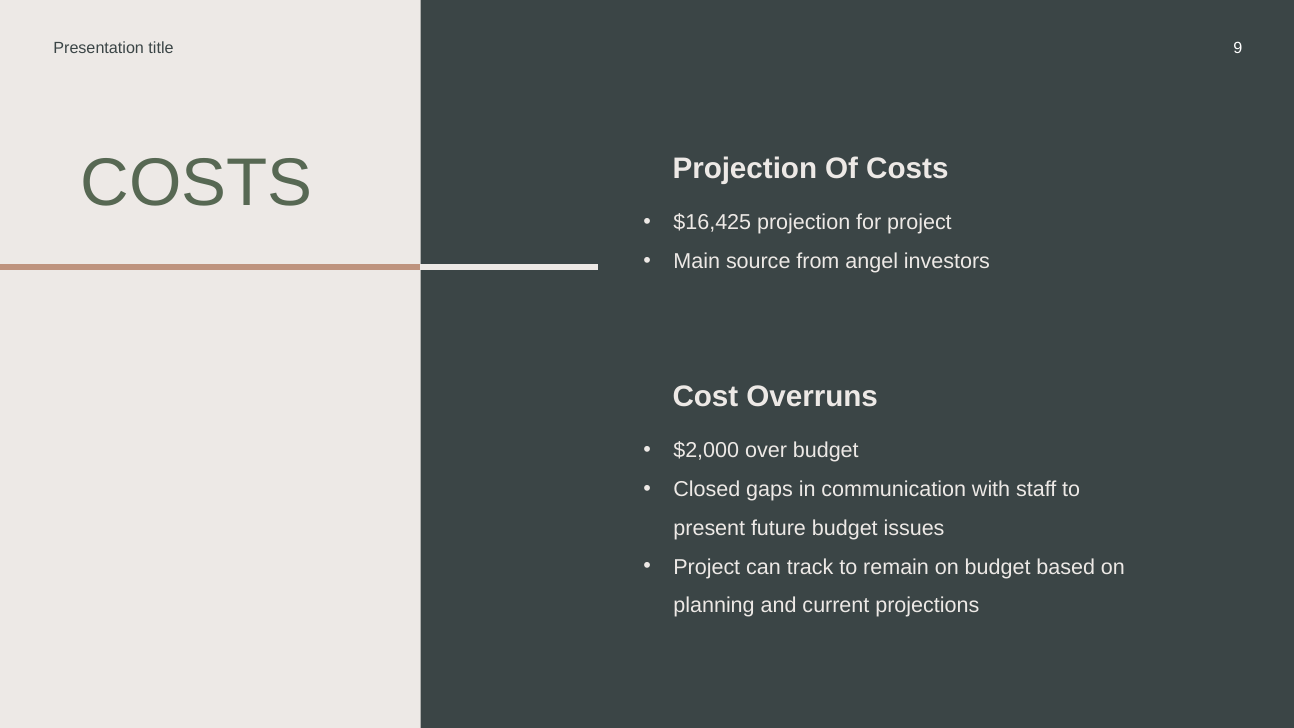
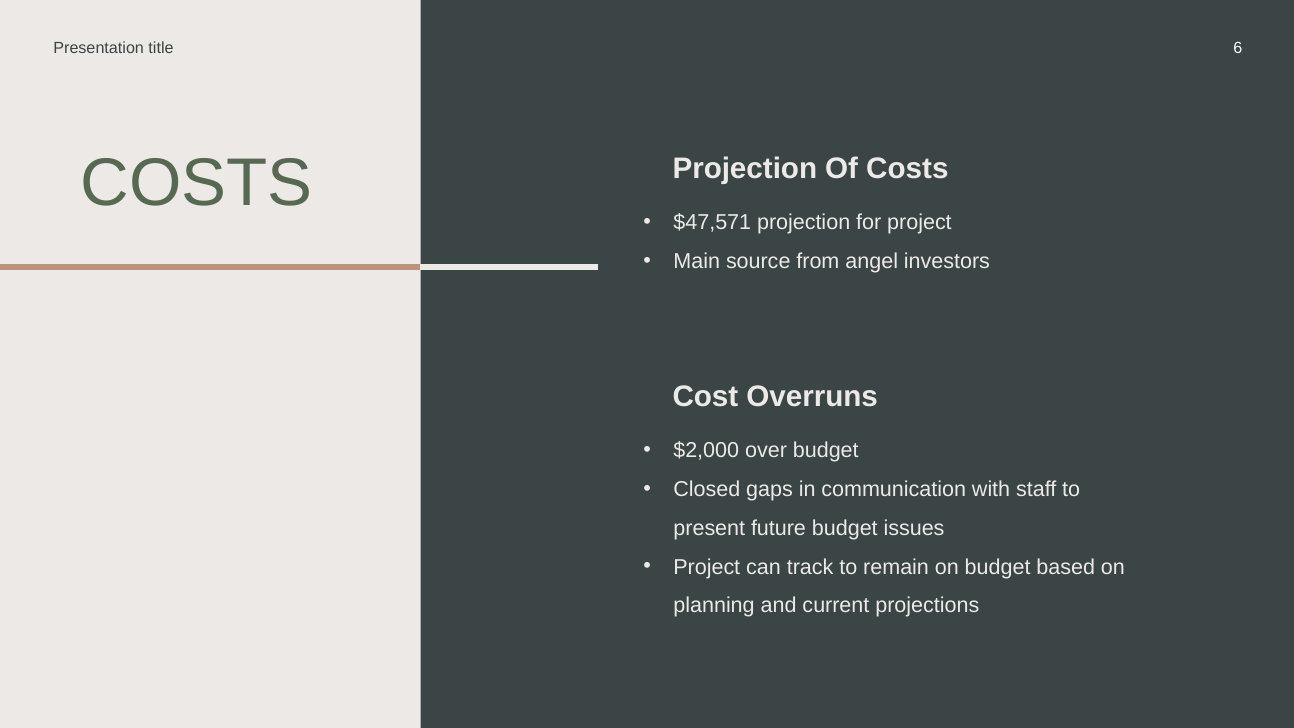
9: 9 -> 6
$16,425: $16,425 -> $47,571
